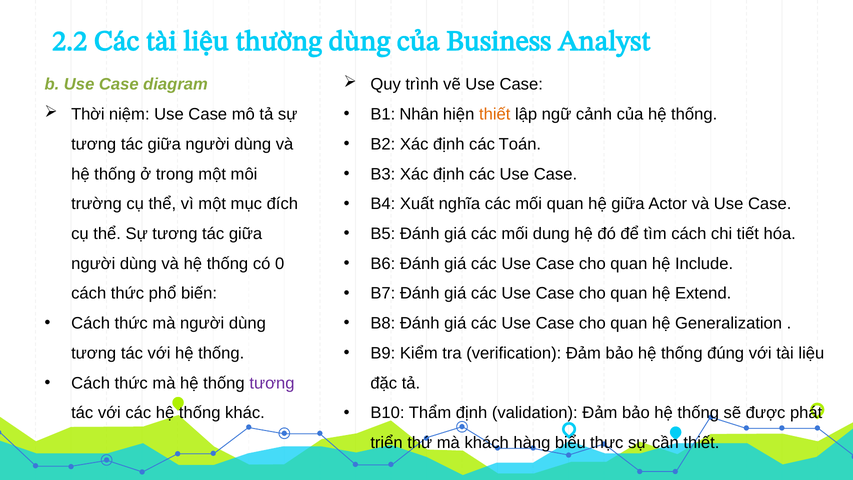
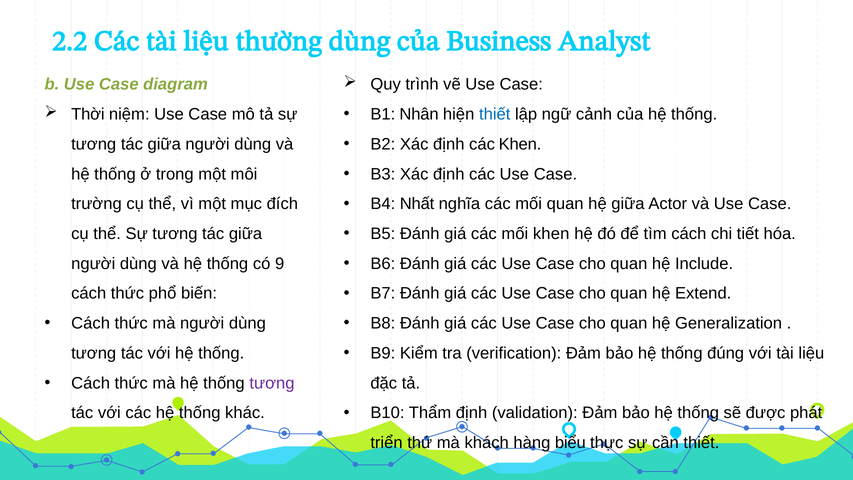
thiết at (495, 114) colour: orange -> blue
các Toán: Toán -> Khen
Xuất: Xuất -> Nhất
mối dung: dung -> khen
0: 0 -> 9
